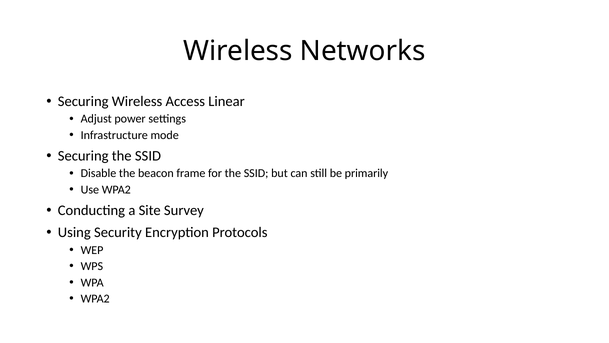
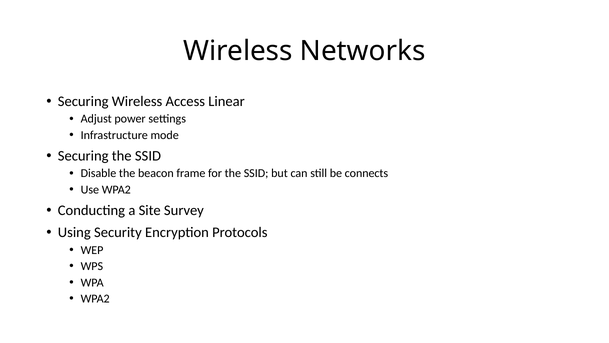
primarily: primarily -> connects
